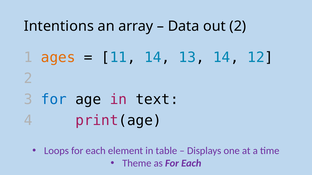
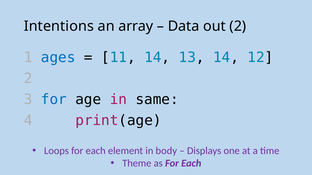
ages colour: orange -> blue
text: text -> same
table: table -> body
